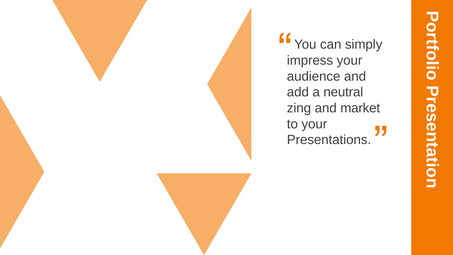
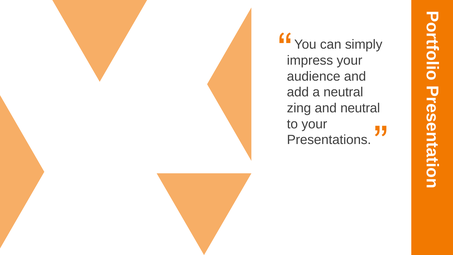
and market: market -> neutral
